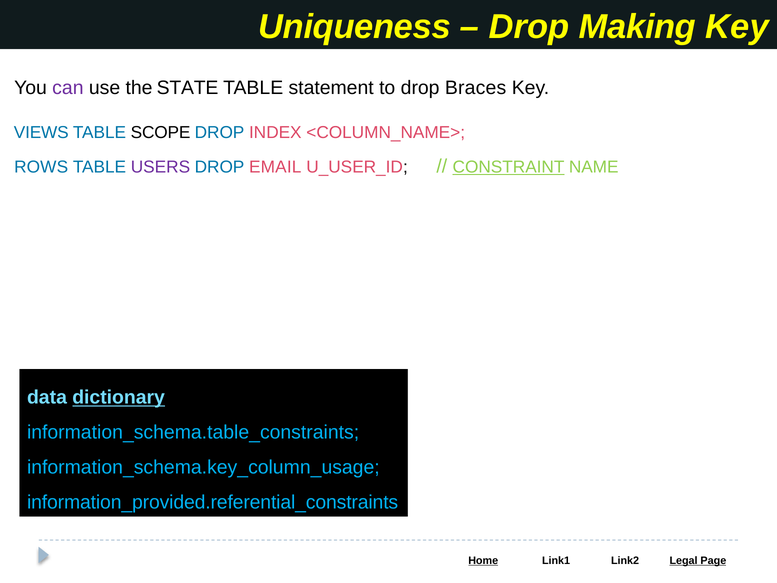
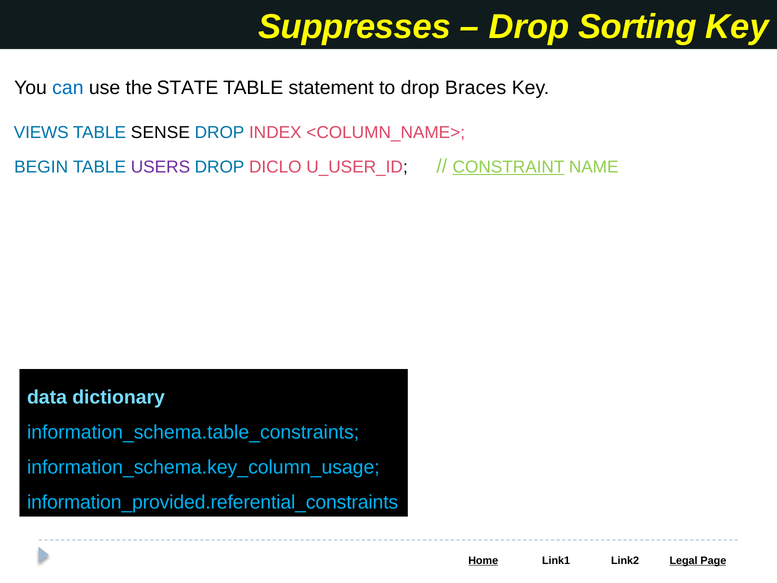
Uniqueness: Uniqueness -> Suppresses
Making: Making -> Sorting
can colour: purple -> blue
SCOPE: SCOPE -> SENSE
ROWS: ROWS -> BEGIN
EMAIL: EMAIL -> DICLO
dictionary underline: present -> none
